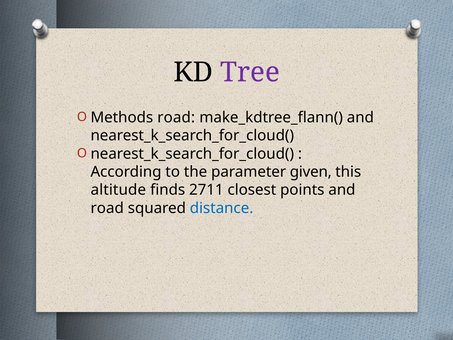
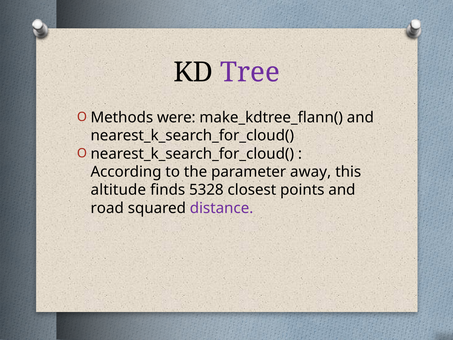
Methods road: road -> were
given: given -> away
2711: 2711 -> 5328
distance colour: blue -> purple
